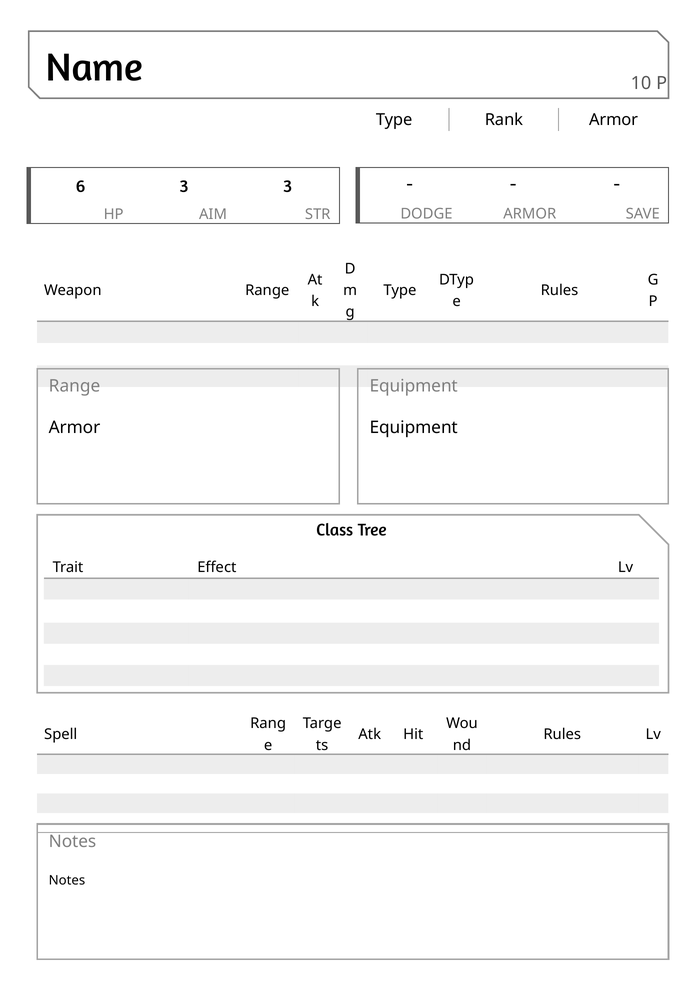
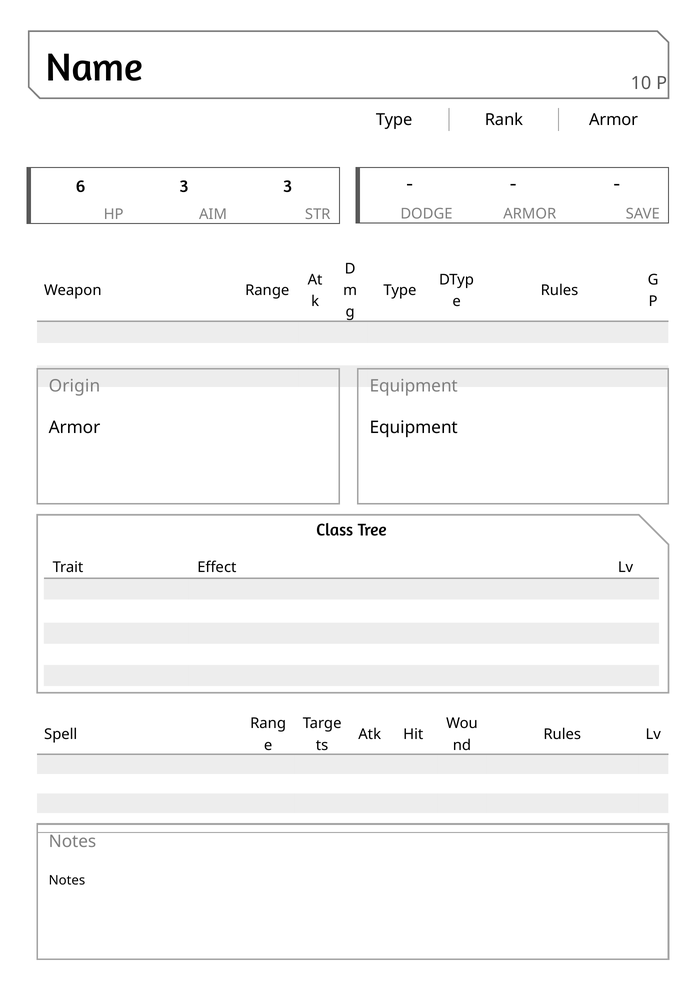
Range at (75, 386): Range -> Origin
